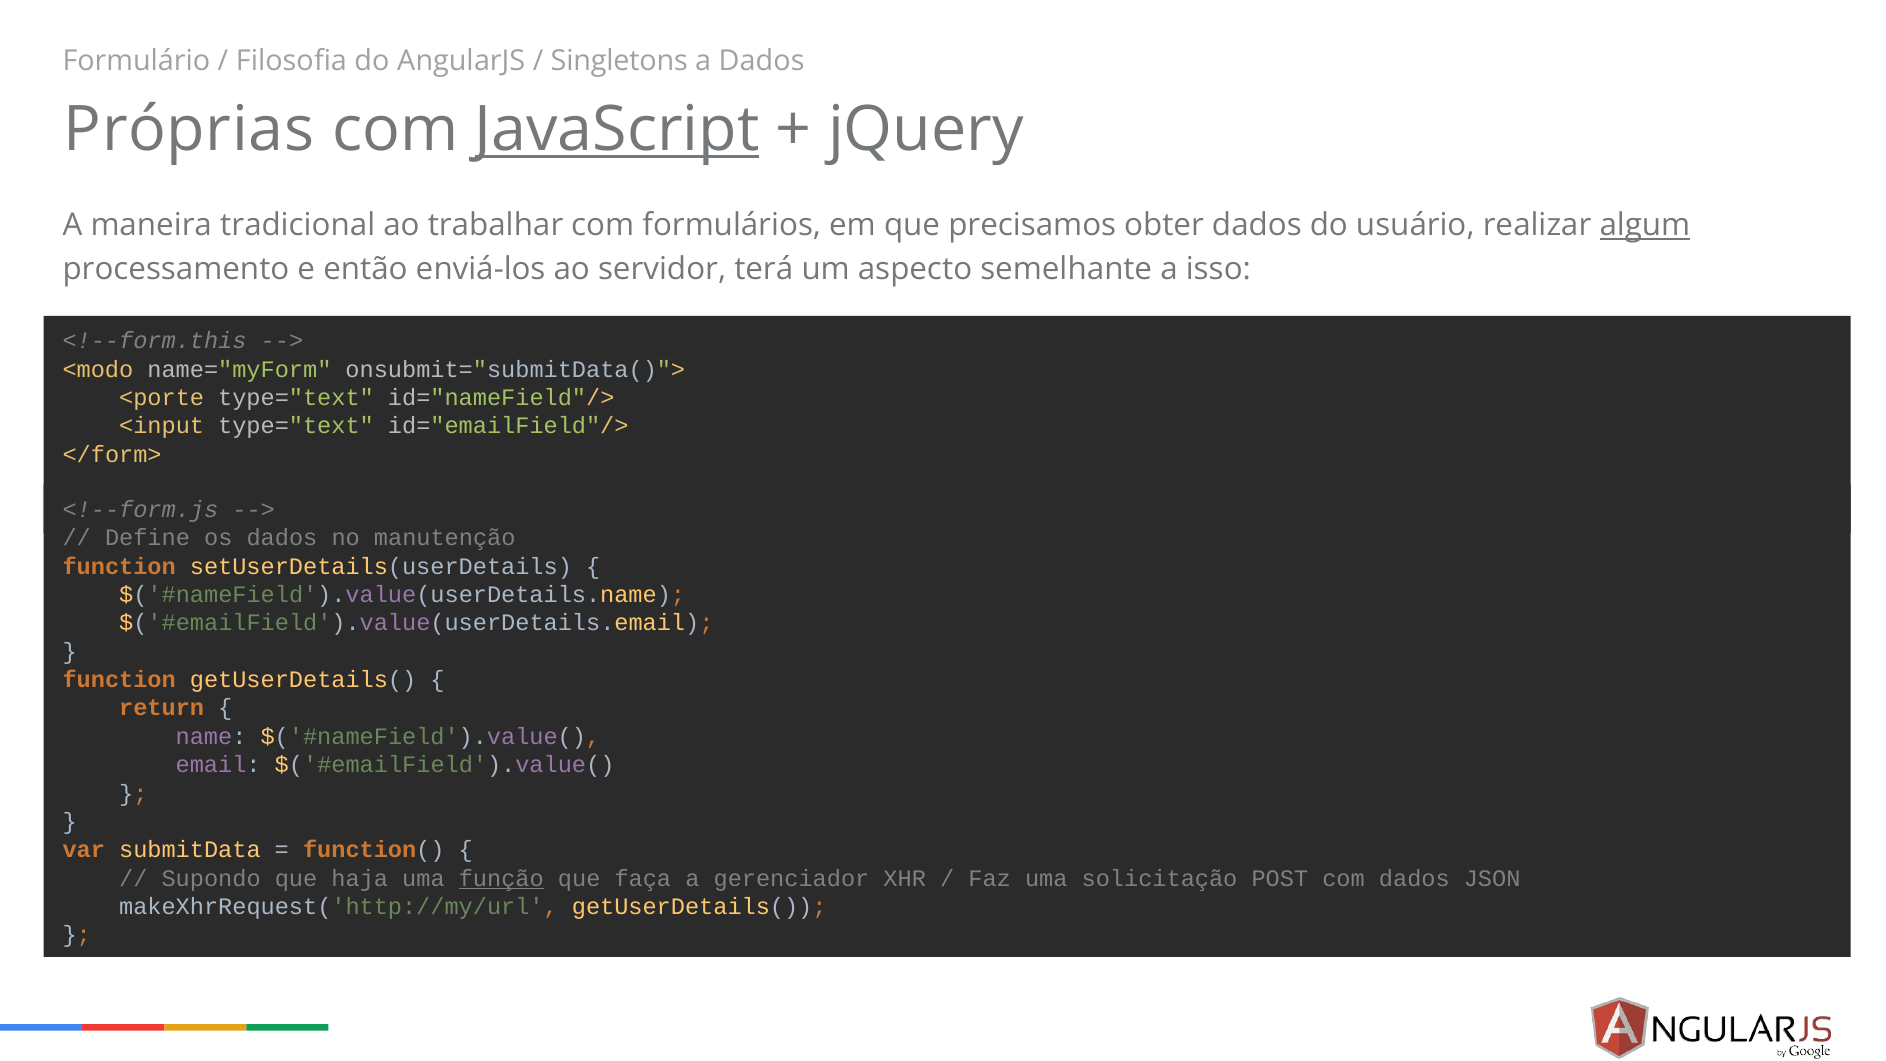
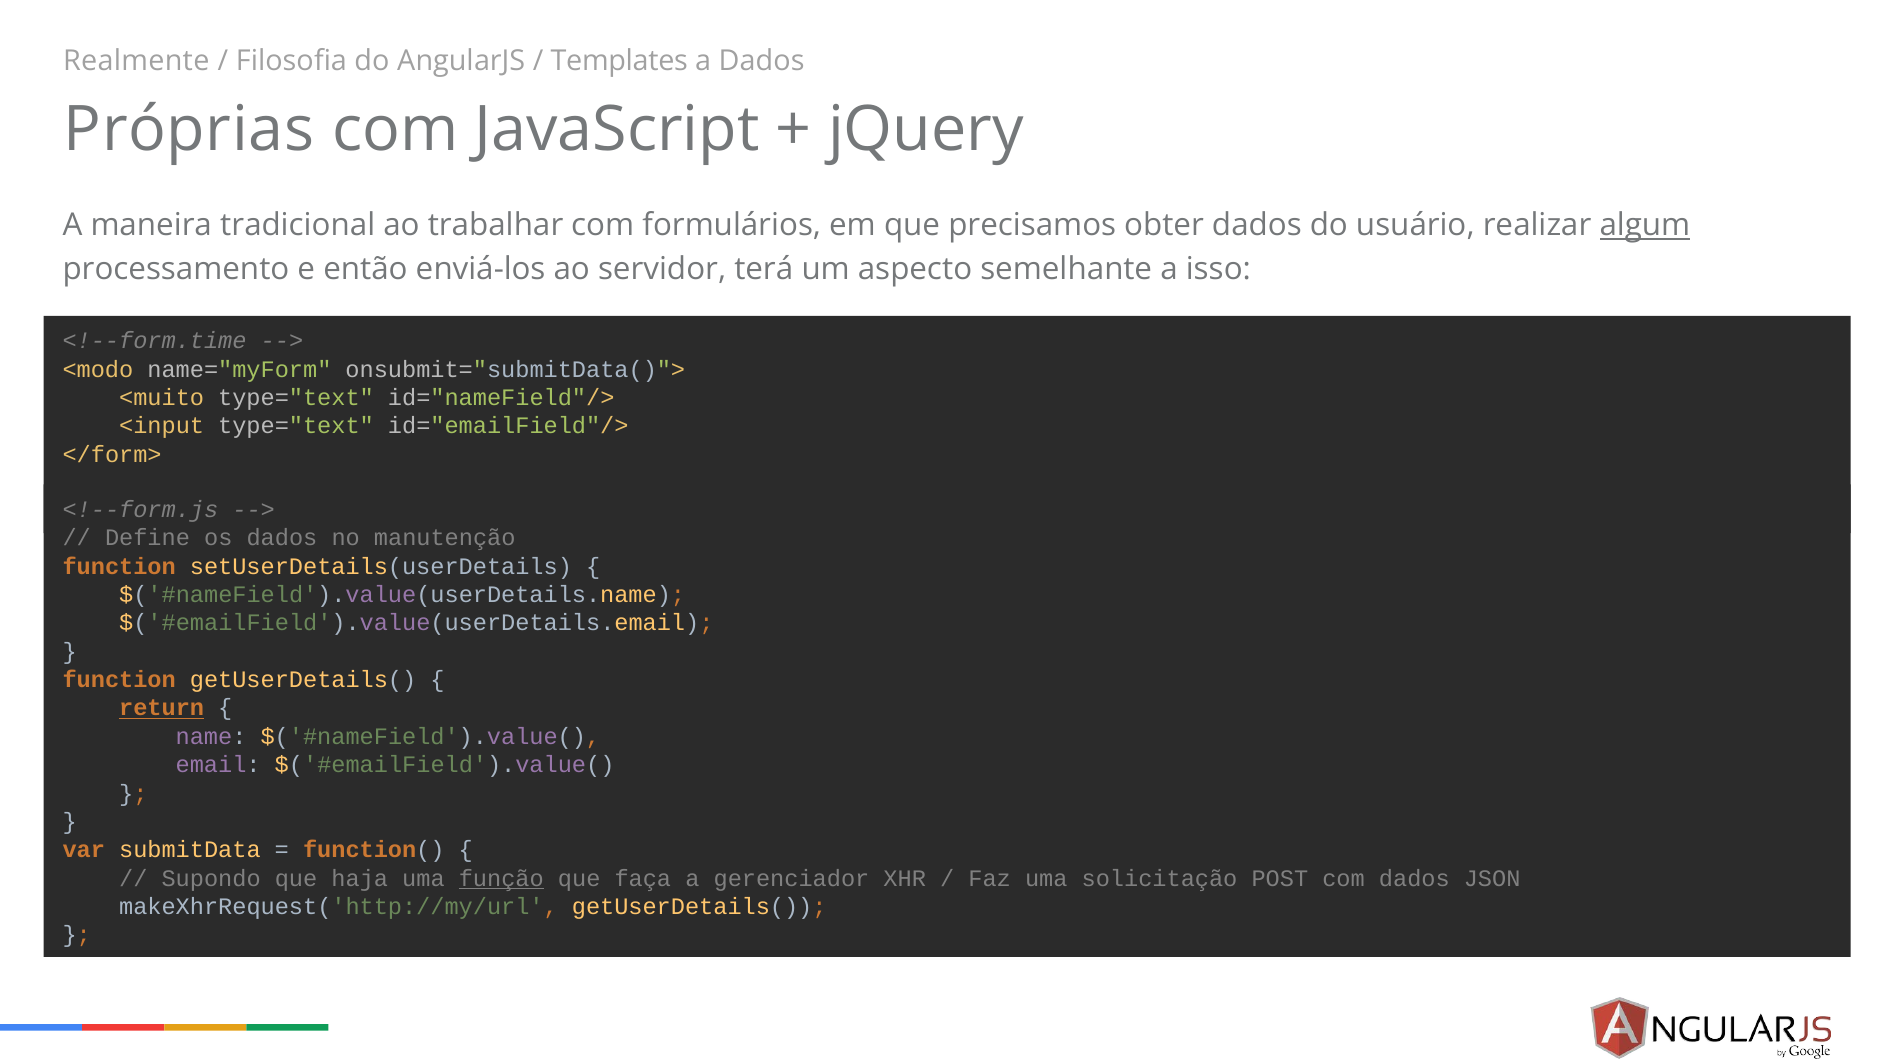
Formulário: Formulário -> Realmente
Singletons: Singletons -> Templates
JavaScript underline: present -> none
<!--form.this: <!--form.this -> <!--form.time
<porte: <porte -> <muito
return underline: none -> present
